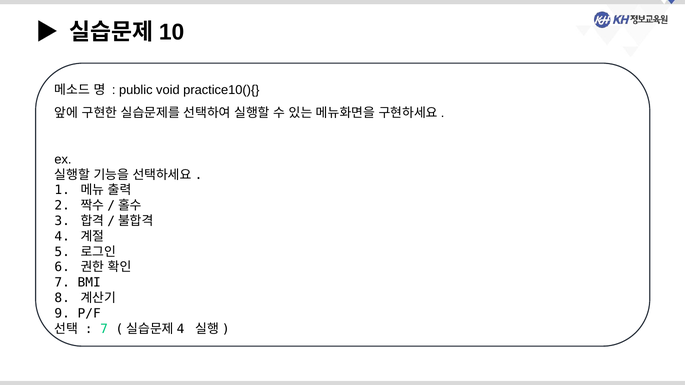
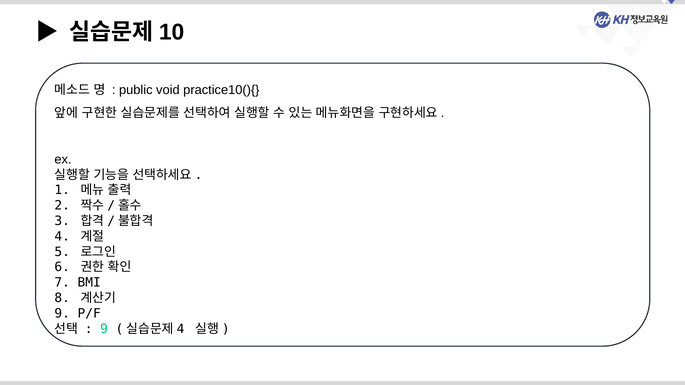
7 at (104, 329): 7 -> 9
